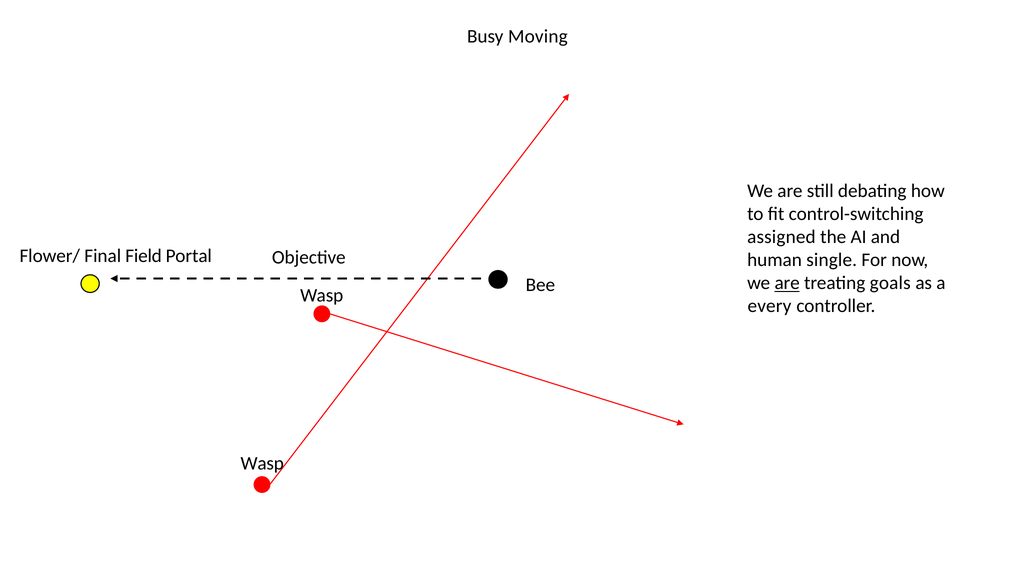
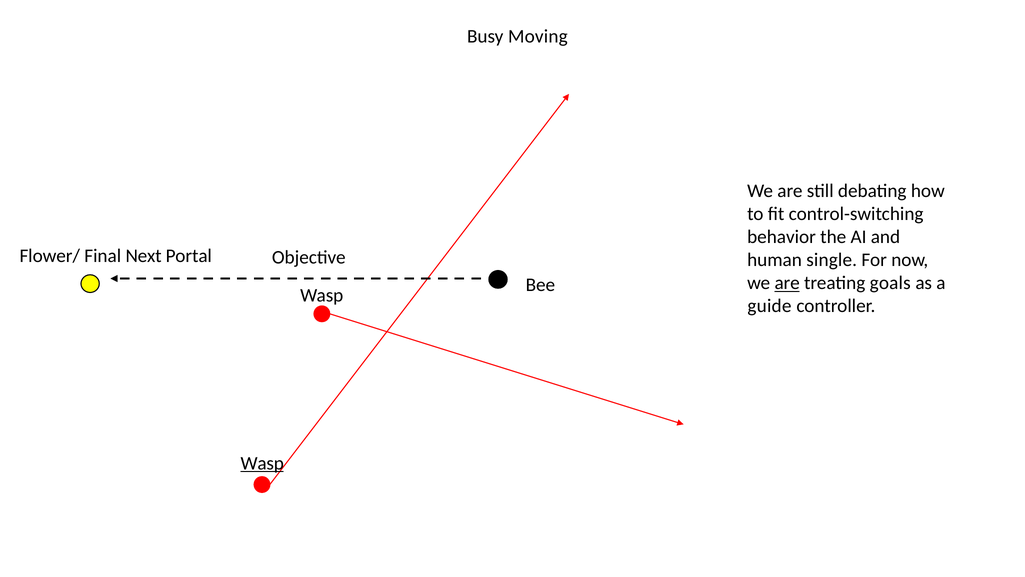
assigned: assigned -> behavior
Field: Field -> Next
every: every -> guide
Wasp at (262, 463) underline: none -> present
